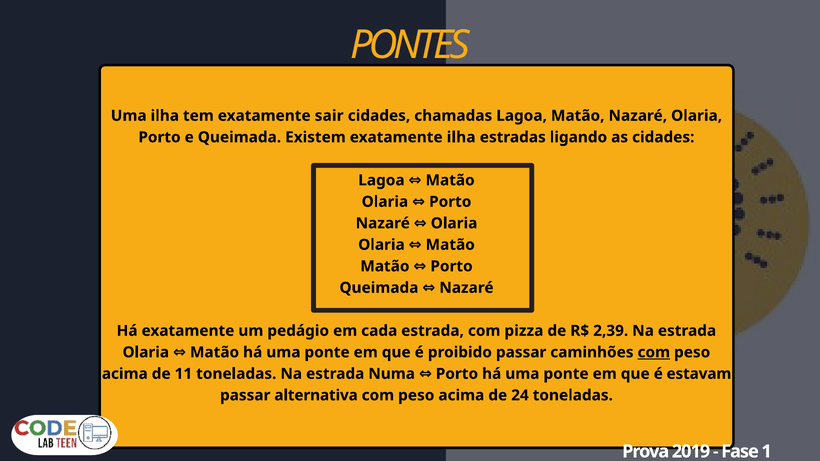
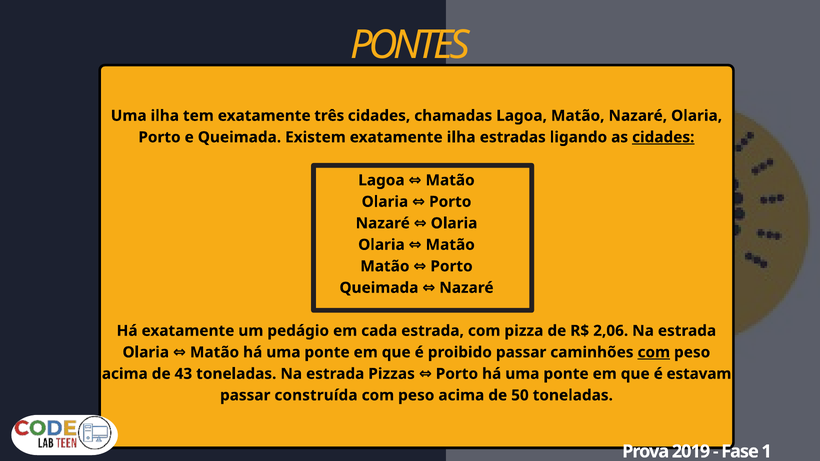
sair: sair -> três
cidades at (663, 137) underline: none -> present
2,39: 2,39 -> 2,06
11: 11 -> 43
Numa: Numa -> Pizzas
alternativa: alternativa -> construída
24: 24 -> 50
